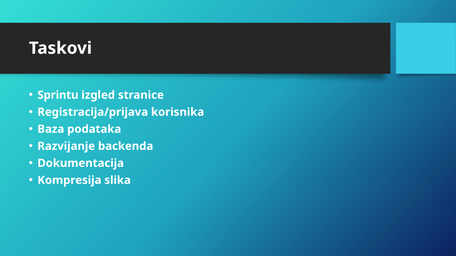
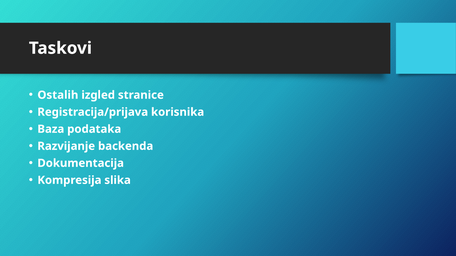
Sprintu: Sprintu -> Ostalih
